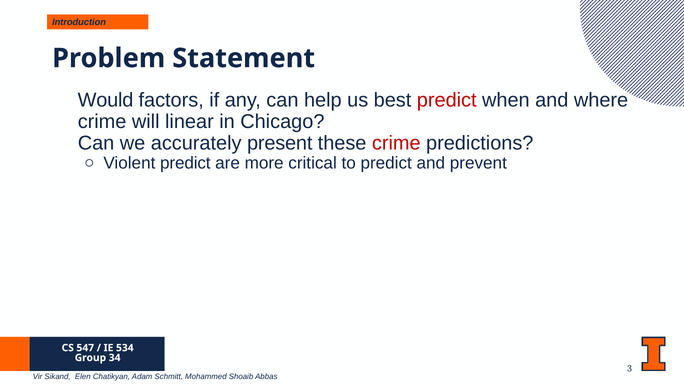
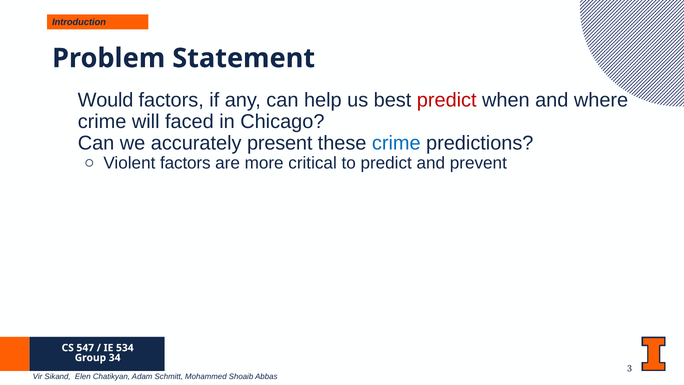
linear: linear -> faced
crime at (396, 143) colour: red -> blue
Violent predict: predict -> factors
